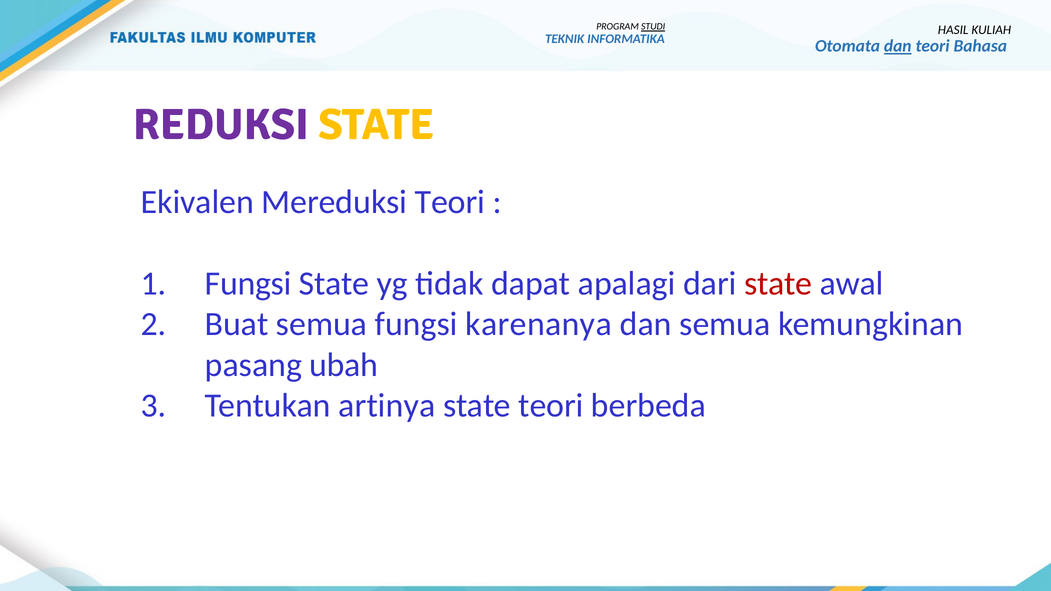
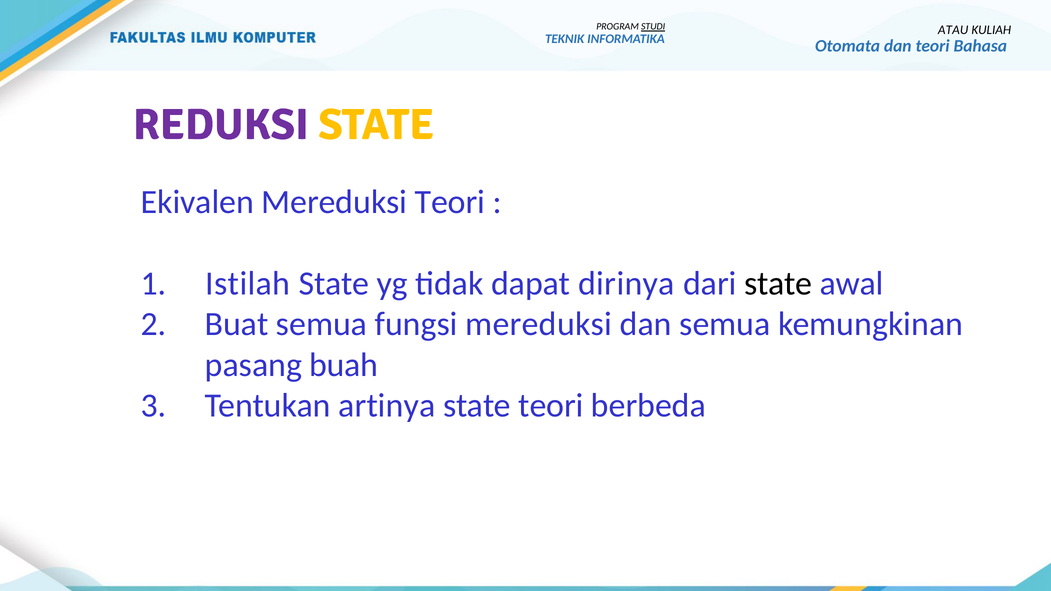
HASIL: HASIL -> ATAU
dan at (898, 46) underline: present -> none
Fungsi at (248, 284): Fungsi -> Istilah
apalagi: apalagi -> dirinya
state at (778, 284) colour: red -> black
fungsi karenanya: karenanya -> mereduksi
ubah: ubah -> buah
